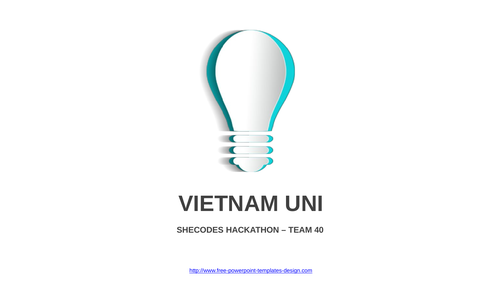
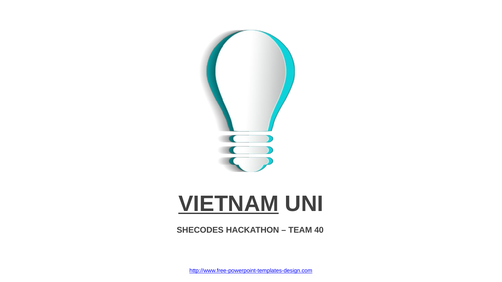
VIETNAM underline: none -> present
